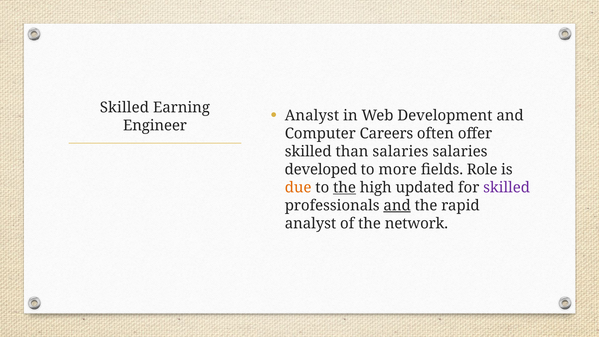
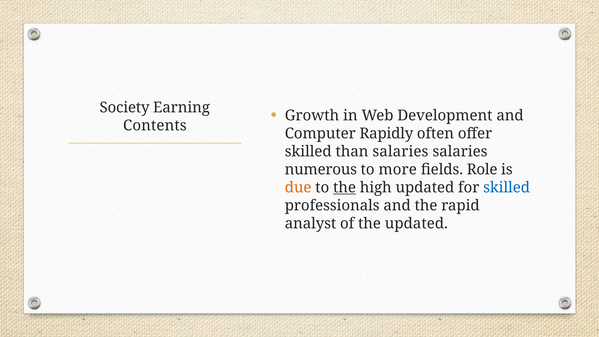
Skilled at (124, 107): Skilled -> Society
Analyst at (312, 116): Analyst -> Growth
Engineer: Engineer -> Contents
Careers: Careers -> Rapidly
developed: developed -> numerous
skilled at (507, 187) colour: purple -> blue
and at (397, 205) underline: present -> none
the network: network -> updated
